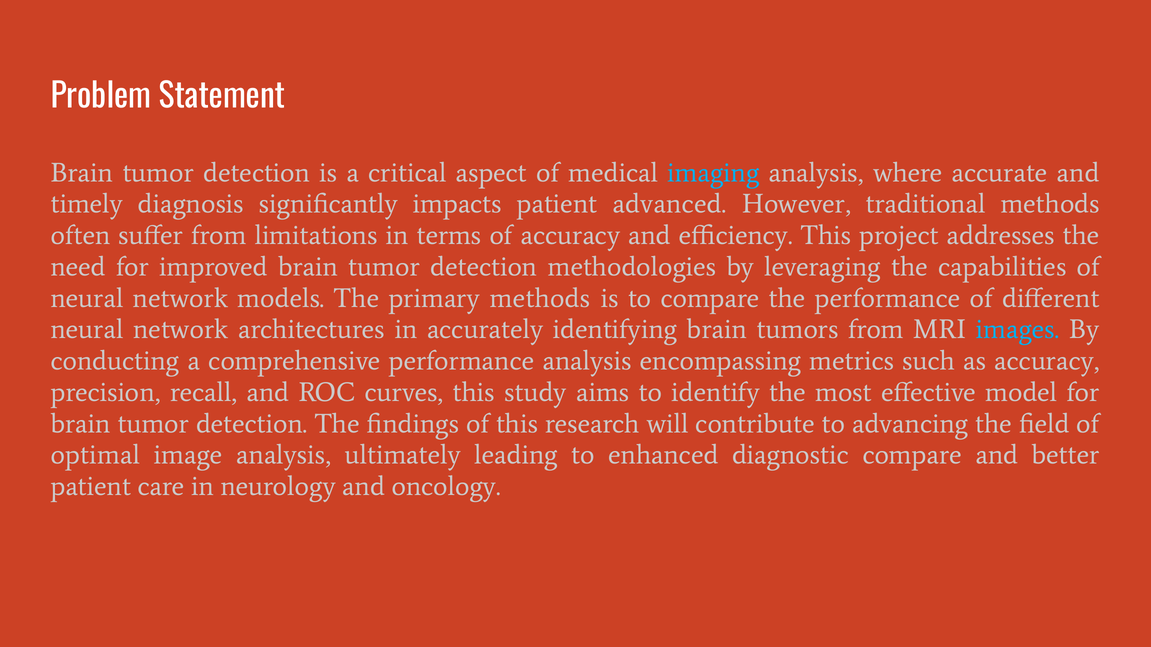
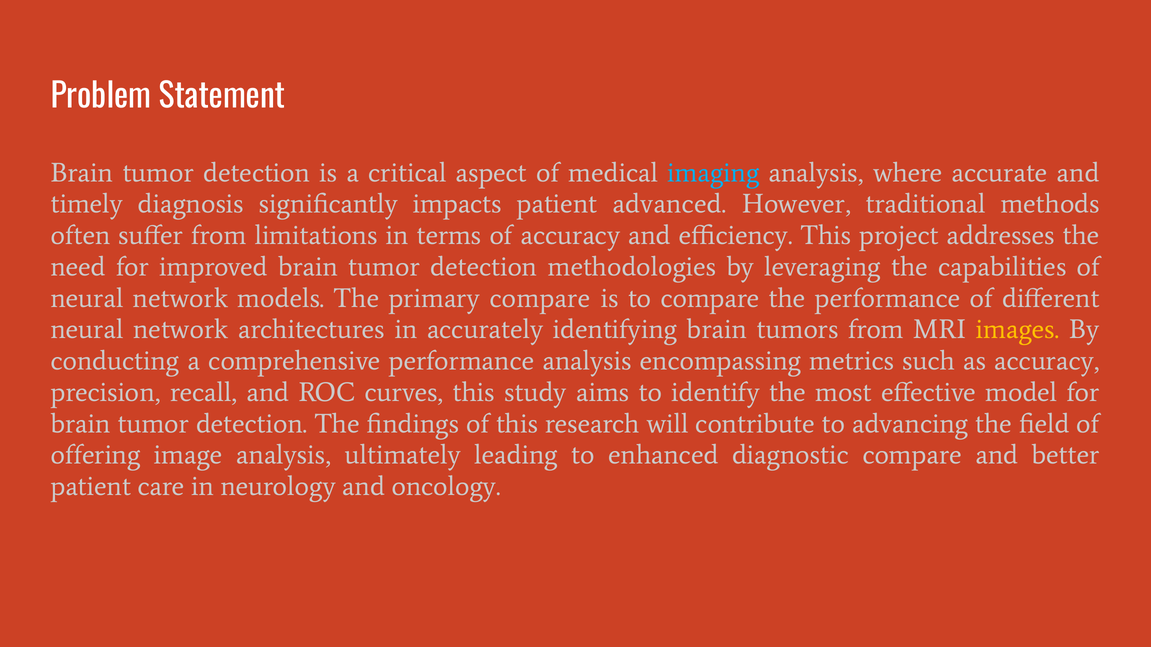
primary methods: methods -> compare
images colour: light blue -> yellow
optimal: optimal -> offering
